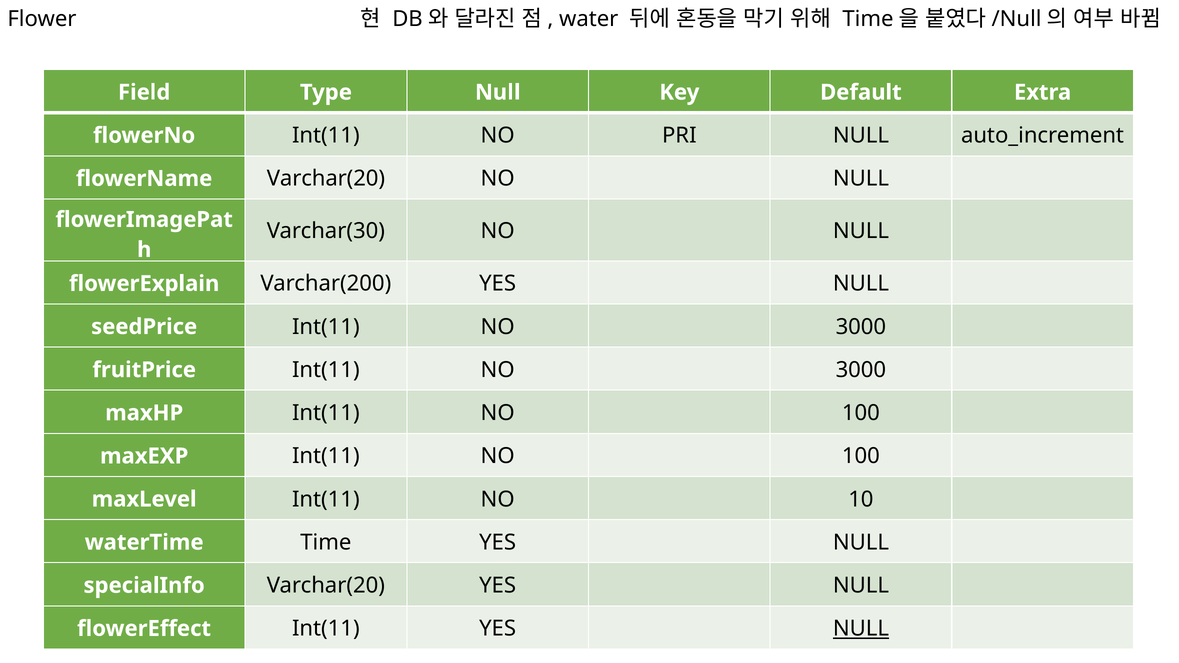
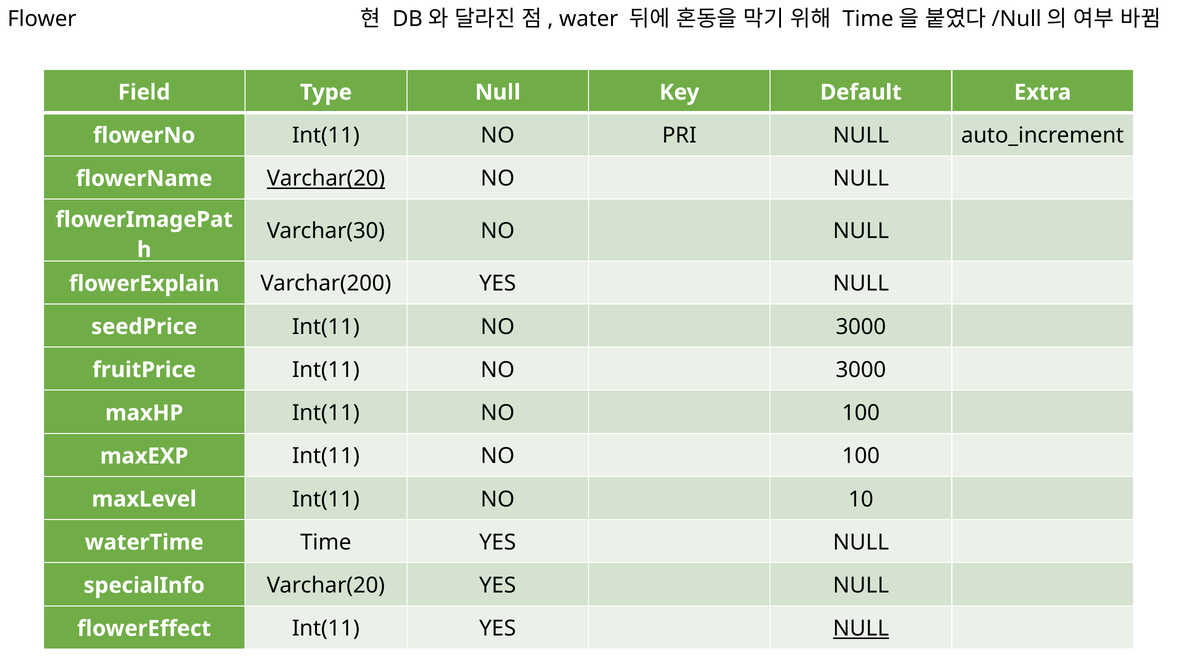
Varchar(20 at (326, 179) underline: none -> present
